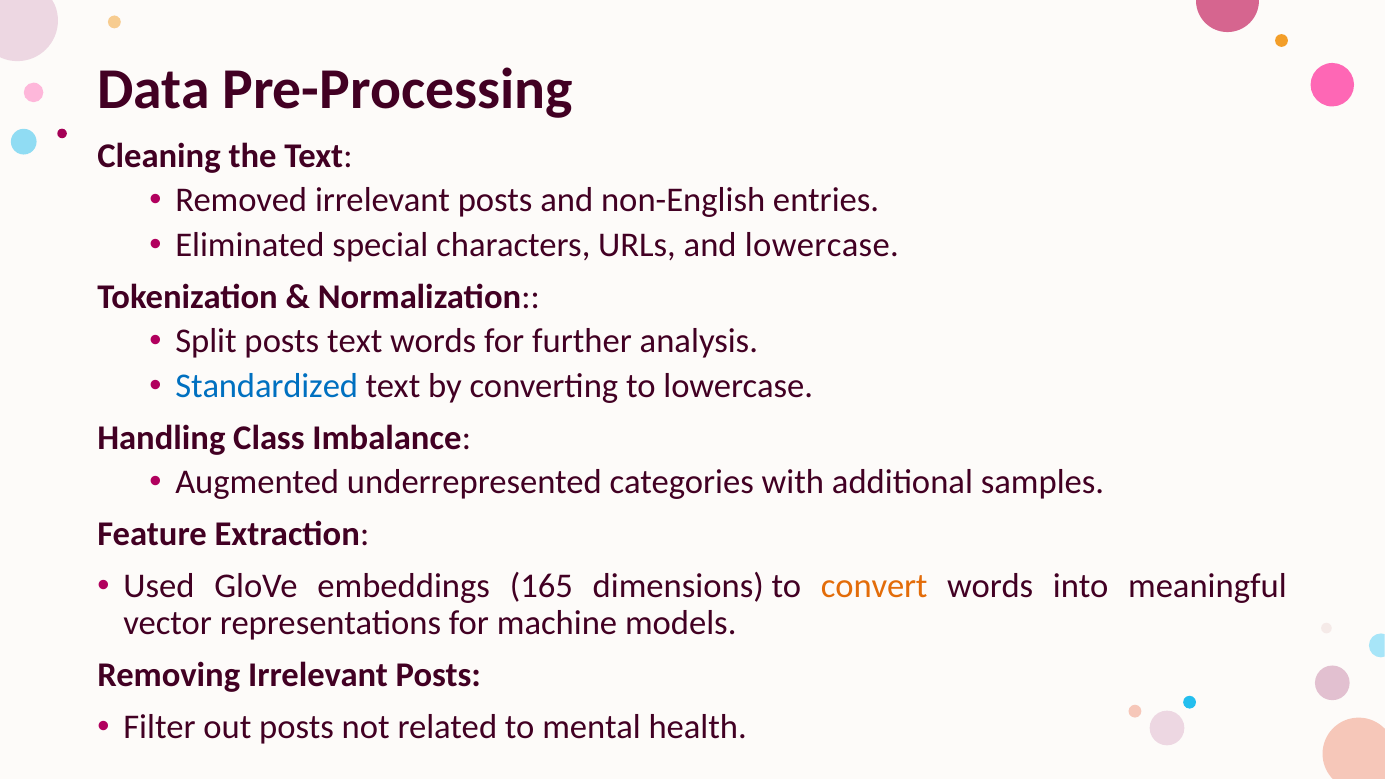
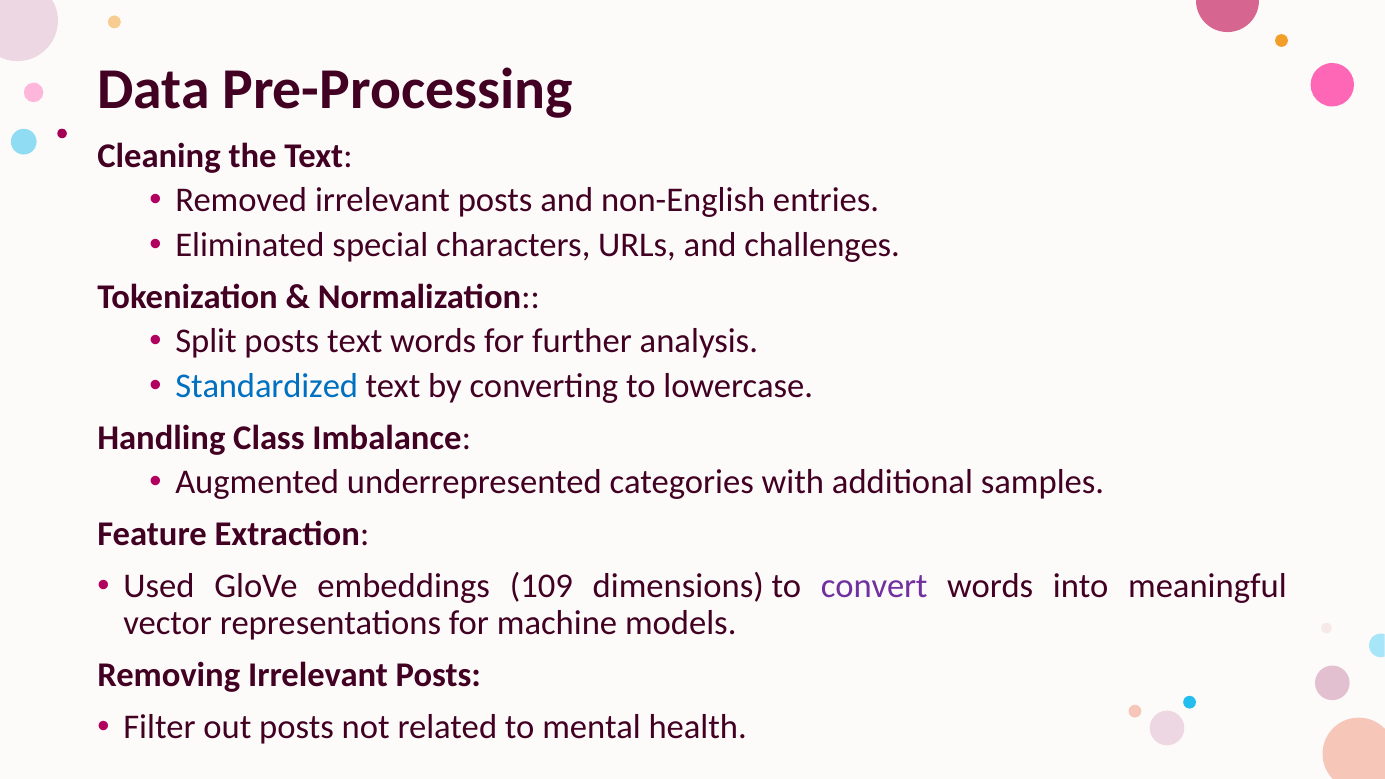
and lowercase: lowercase -> challenges
165: 165 -> 109
convert colour: orange -> purple
